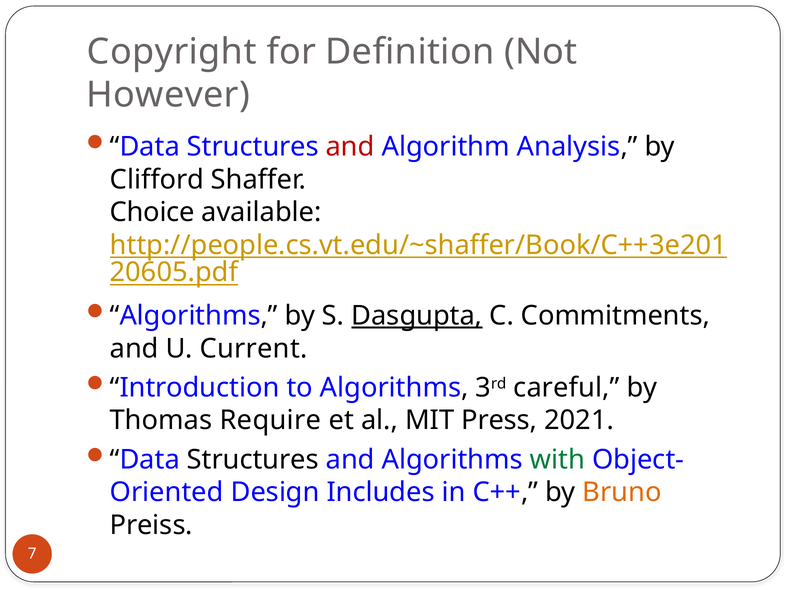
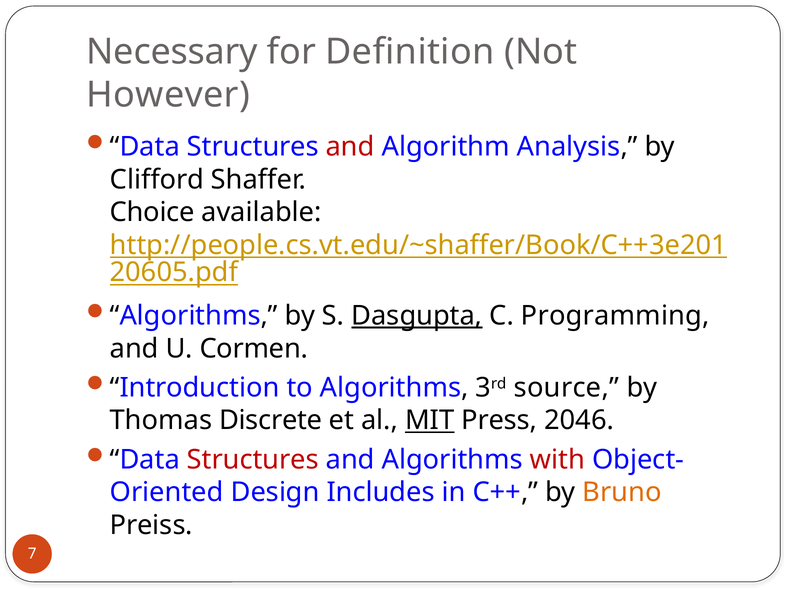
Copyright: Copyright -> Necessary
Commitments: Commitments -> Programming
Current: Current -> Cormen
careful: careful -> source
Require: Require -> Discrete
MIT underline: none -> present
2021: 2021 -> 2046
Structures at (253, 459) colour: black -> red
with colour: green -> red
